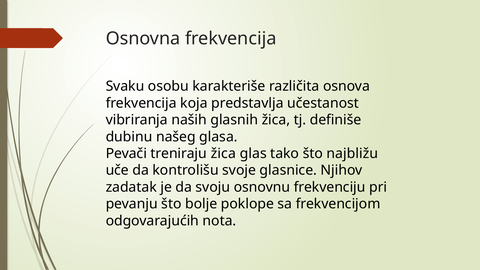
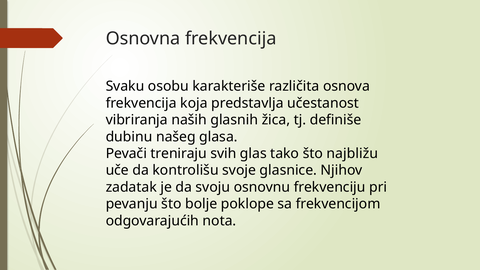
treniraju žica: žica -> svih
